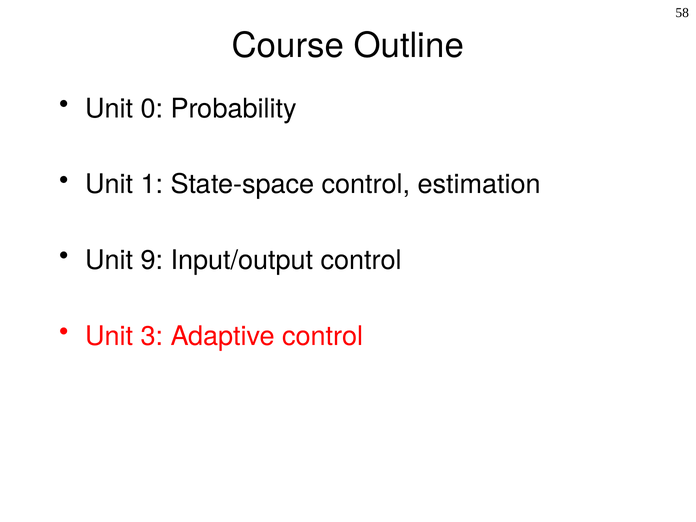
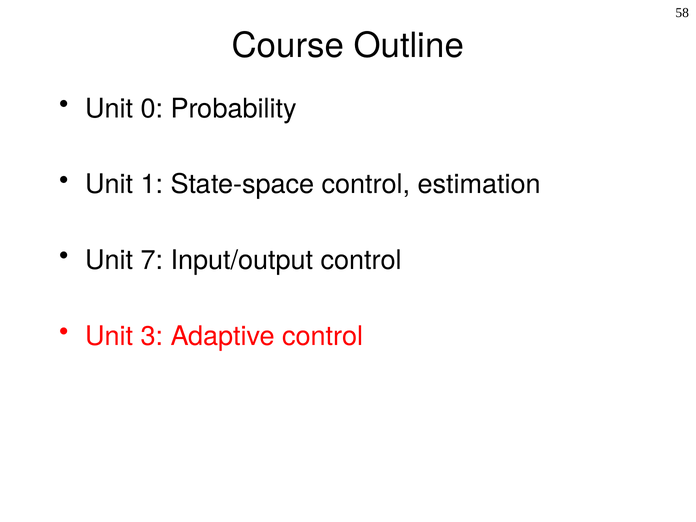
9: 9 -> 7
